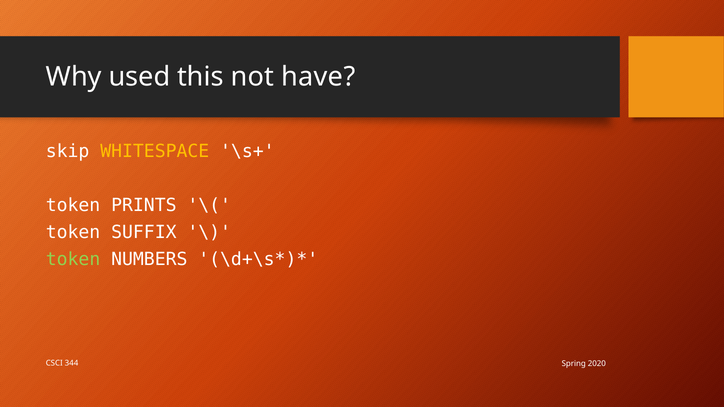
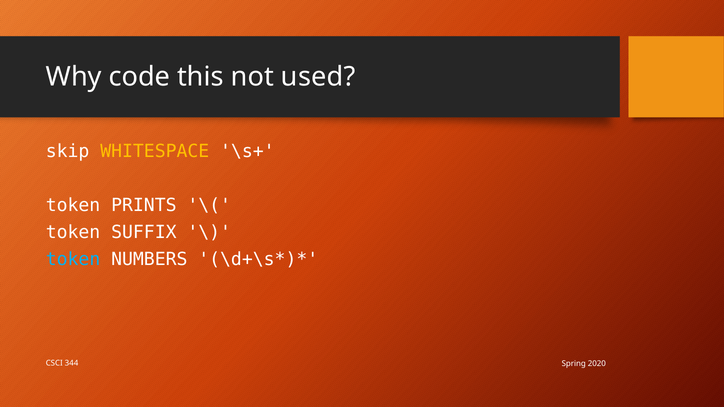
used: used -> code
have: have -> used
token at (73, 259) colour: light green -> light blue
